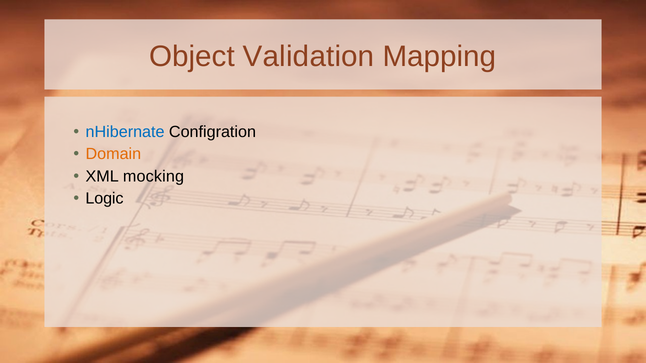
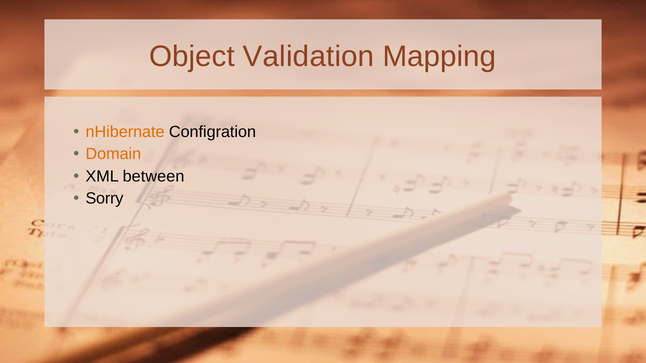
nHibernate colour: blue -> orange
mocking: mocking -> between
Logic: Logic -> Sorry
